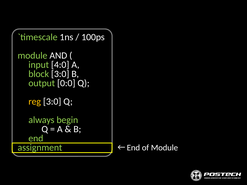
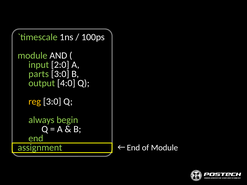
4:0: 4:0 -> 2:0
block: block -> parts
0:0: 0:0 -> 4:0
